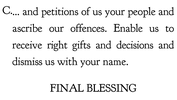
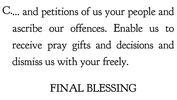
right: right -> pray
name: name -> freely
